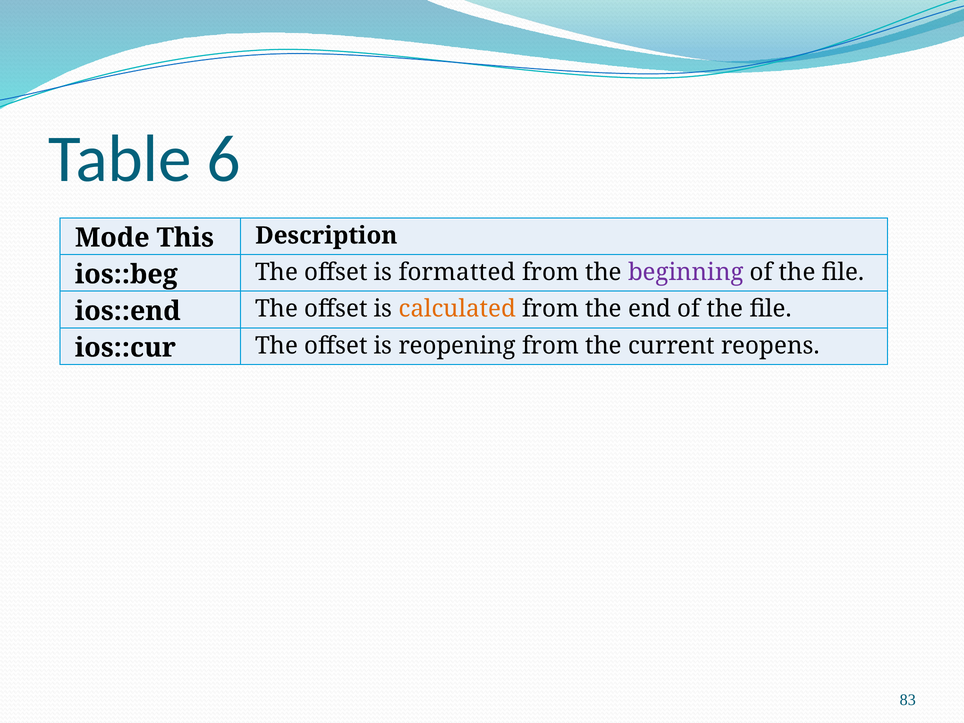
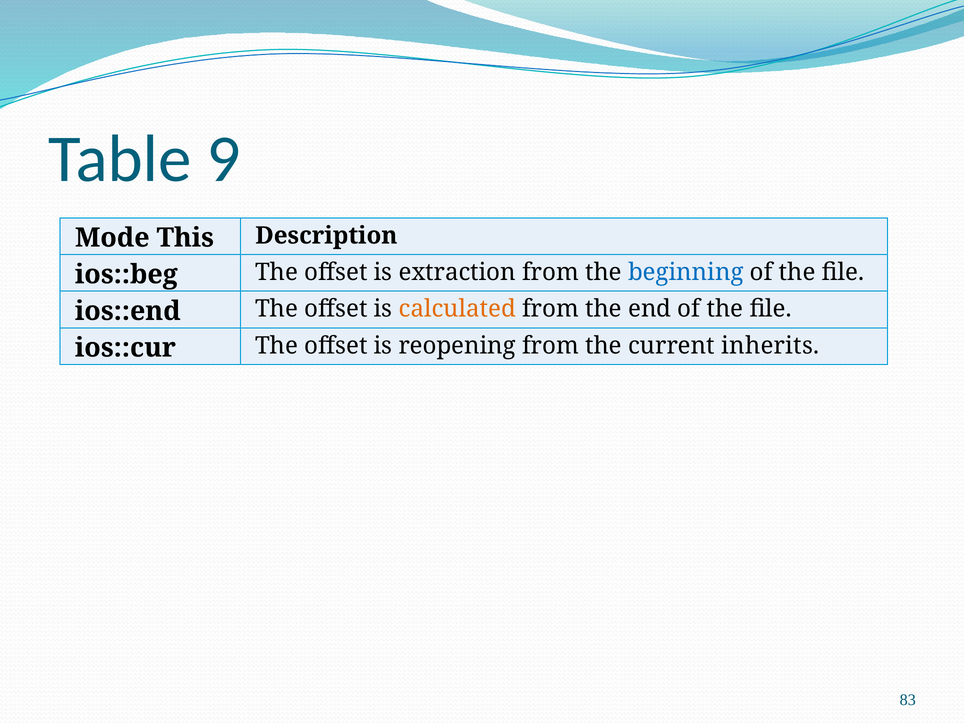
6: 6 -> 9
formatted: formatted -> extraction
beginning colour: purple -> blue
reopens: reopens -> inherits
